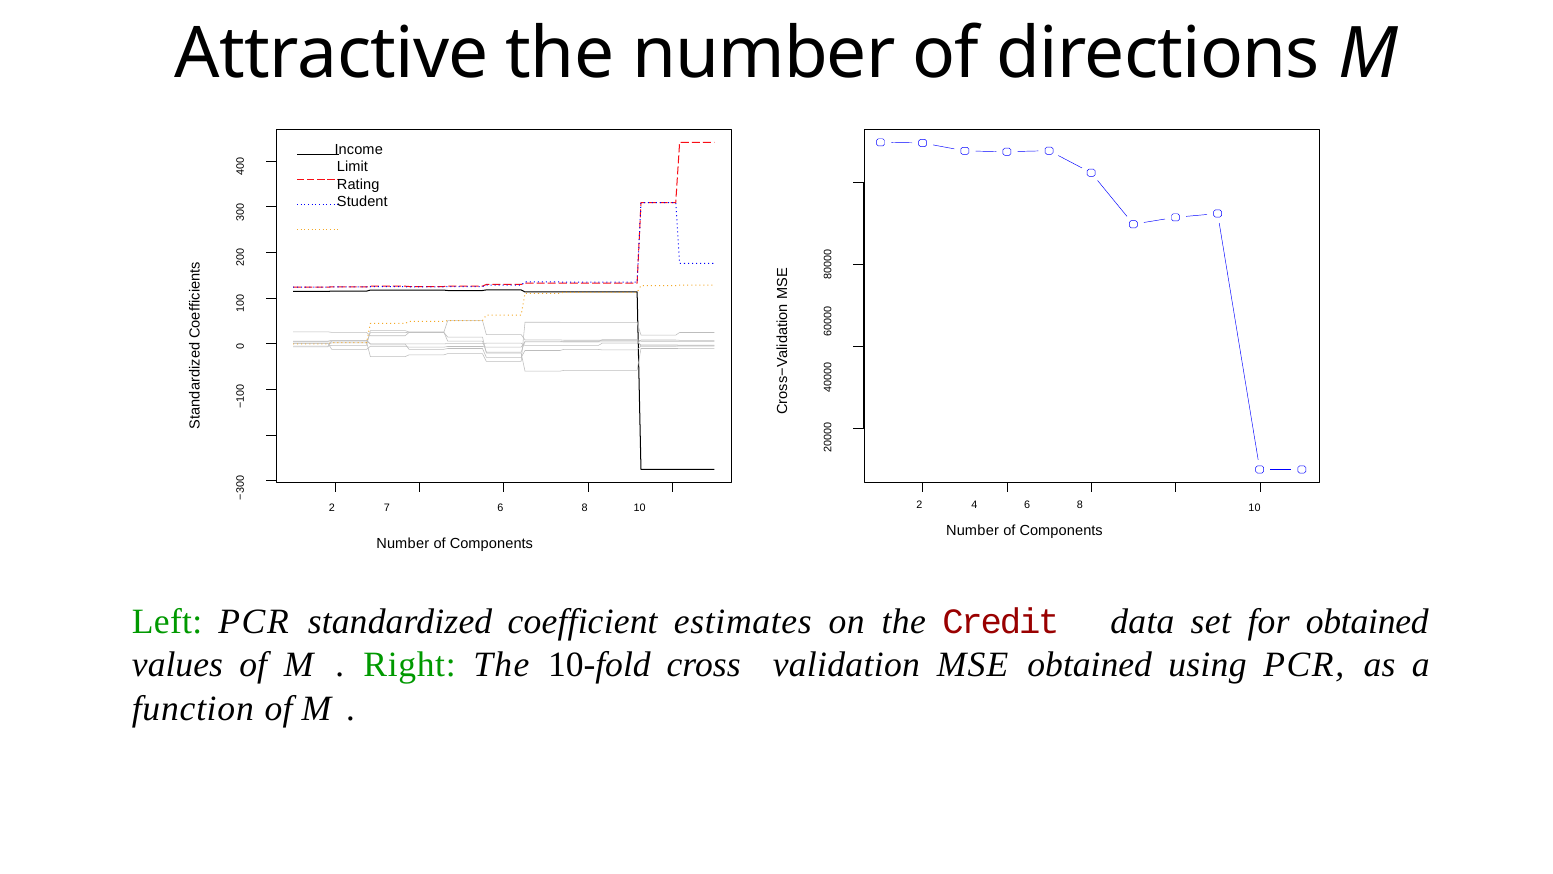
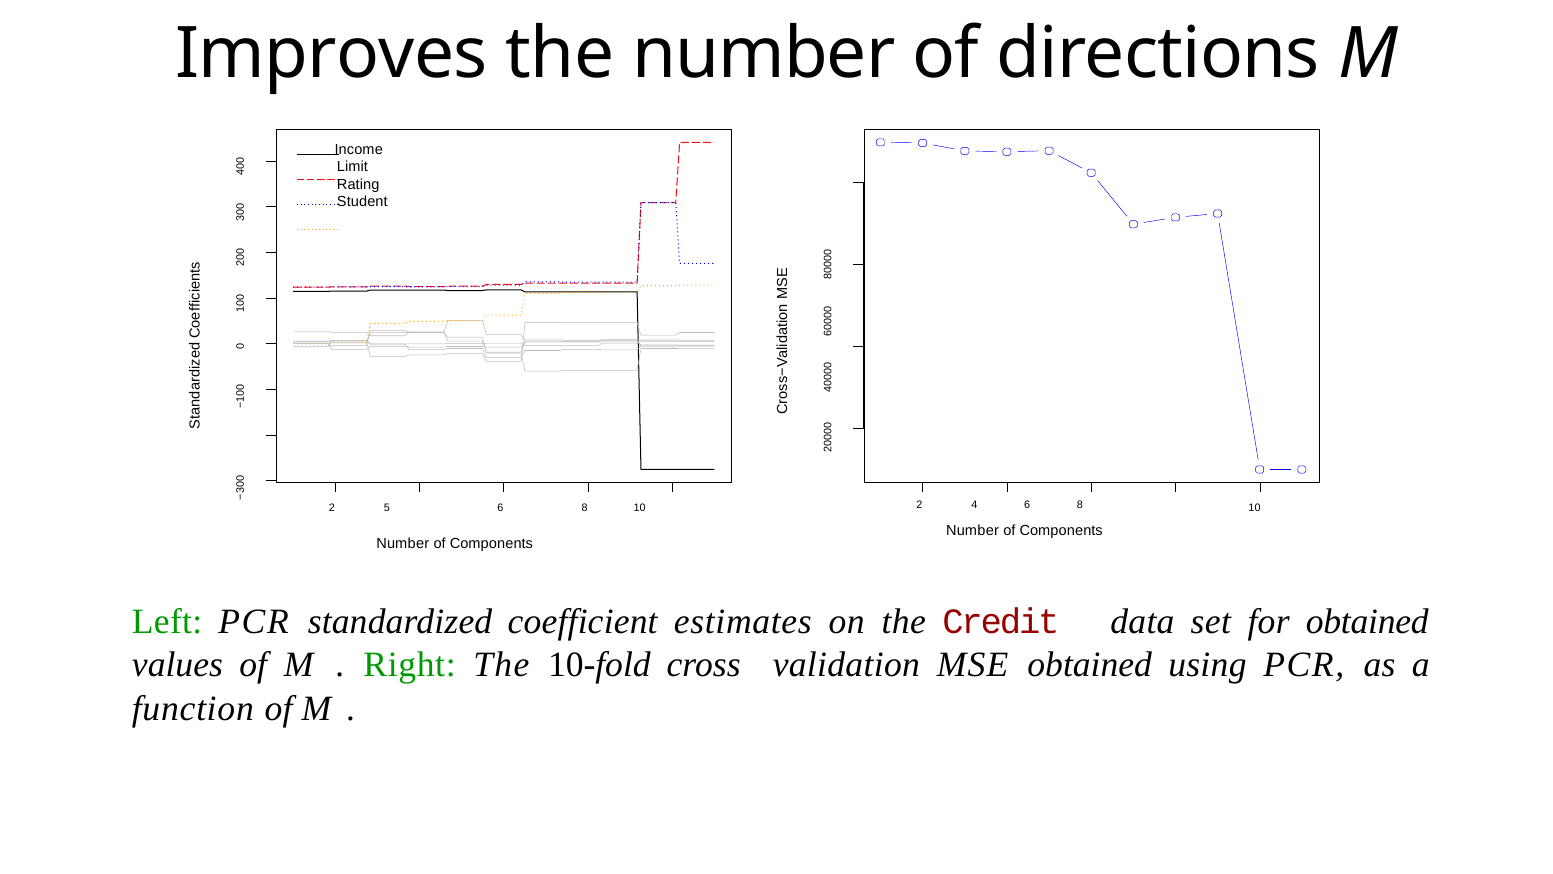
Attractive: Attractive -> Improves
7: 7 -> 5
